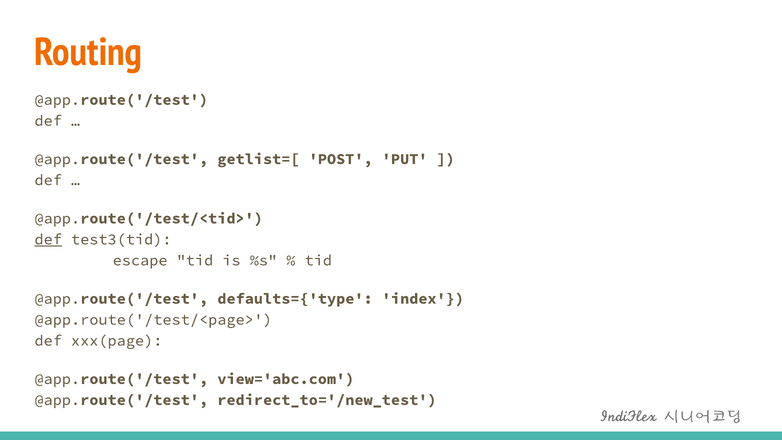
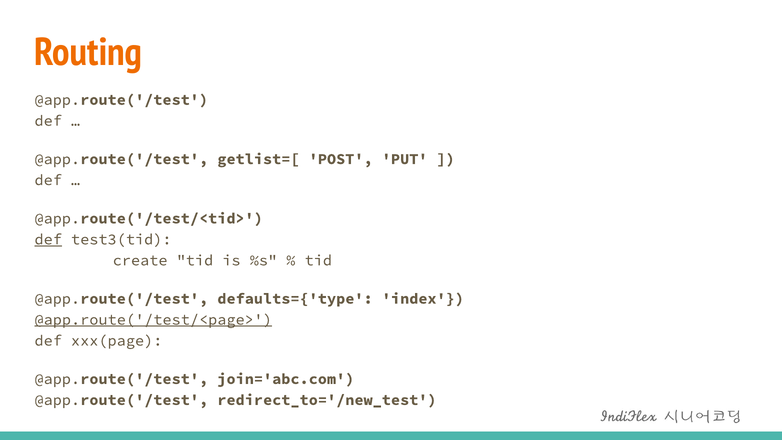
escape: escape -> create
@app.route('/test/<page> underline: none -> present
view='abc.com: view='abc.com -> join='abc.com
